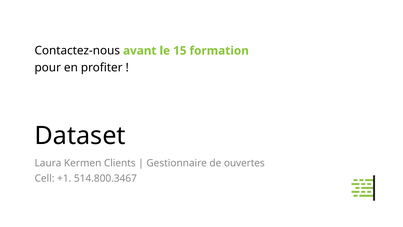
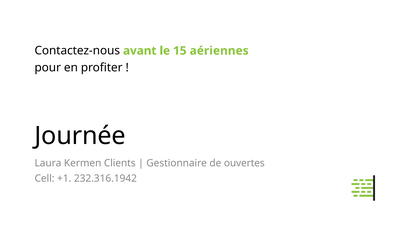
formation: formation -> aériennes
Dataset: Dataset -> Journée
514.800.3467: 514.800.3467 -> 232.316.1942
